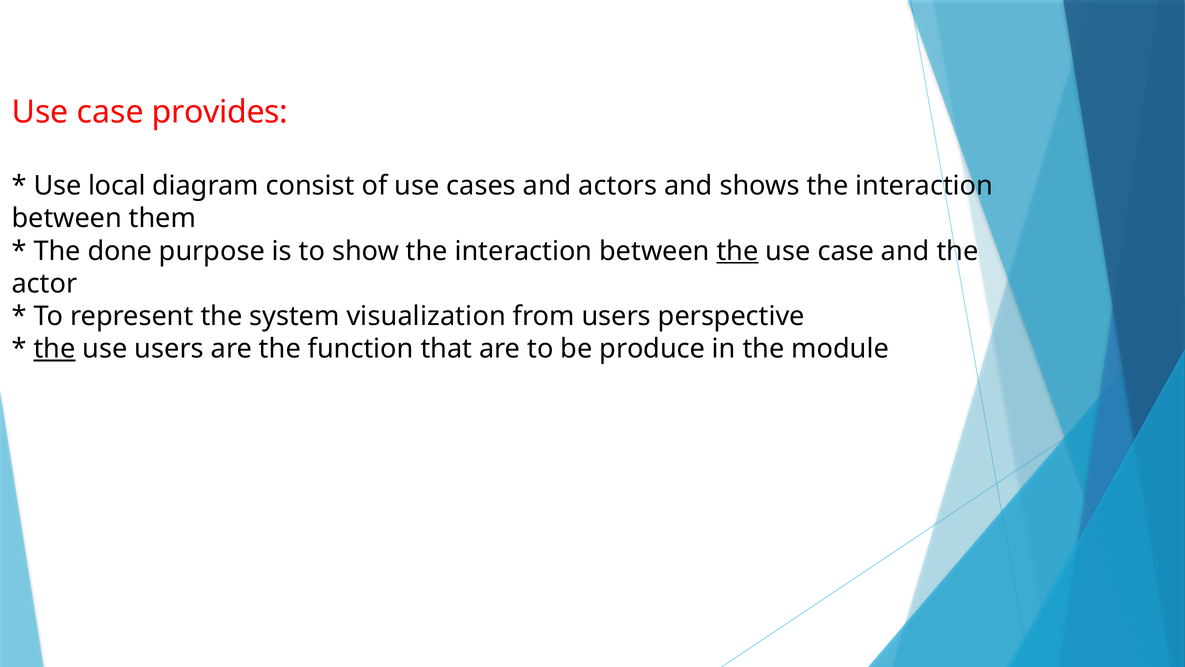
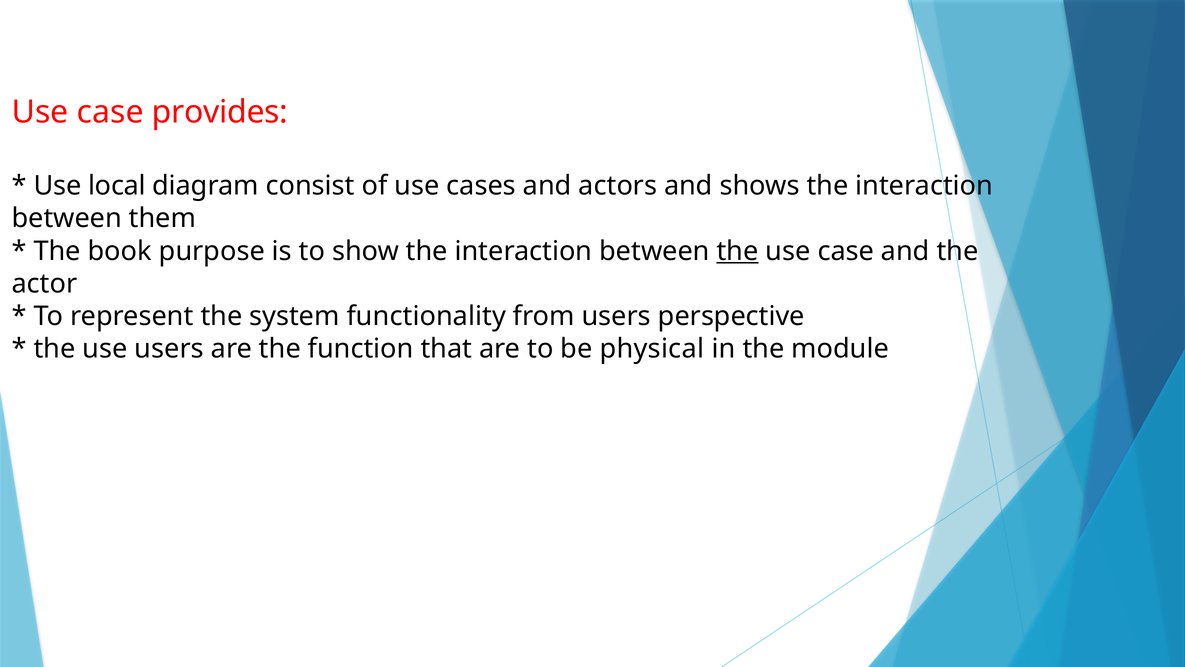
done: done -> book
visualization: visualization -> functionality
the at (54, 349) underline: present -> none
produce: produce -> physical
